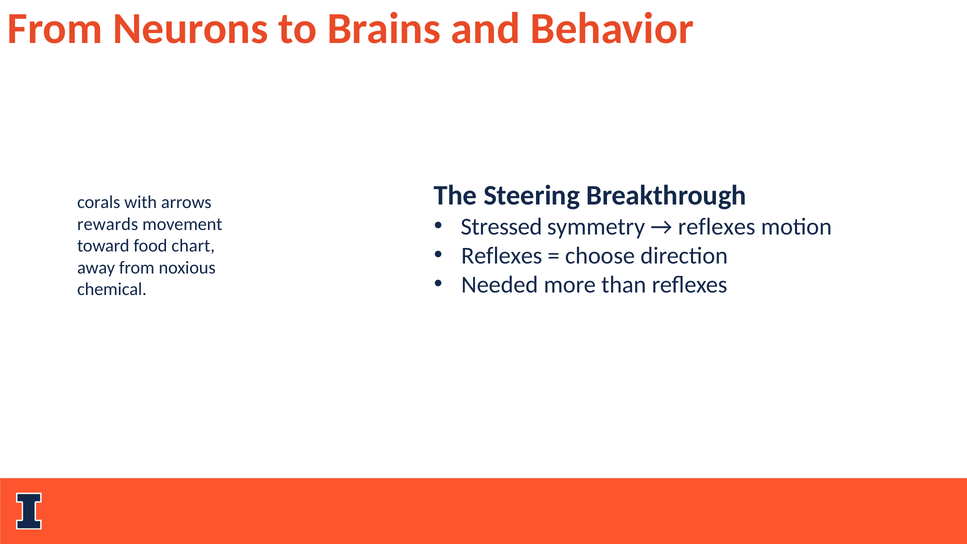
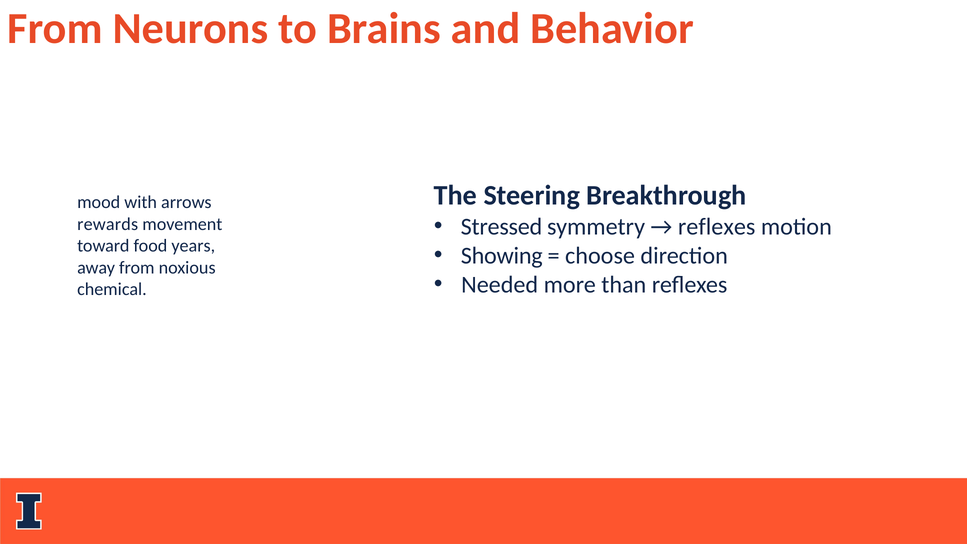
corals: corals -> mood
chart: chart -> years
Reflexes at (502, 256): Reflexes -> Showing
